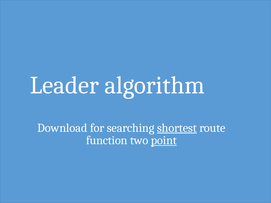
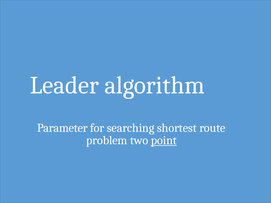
Download: Download -> Parameter
shortest underline: present -> none
function: function -> problem
